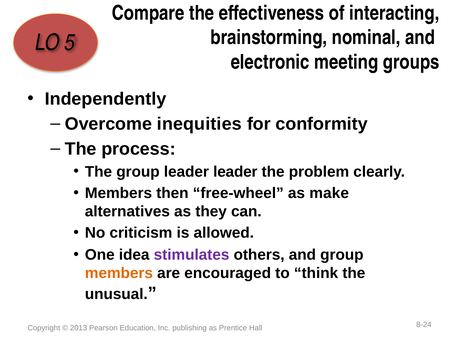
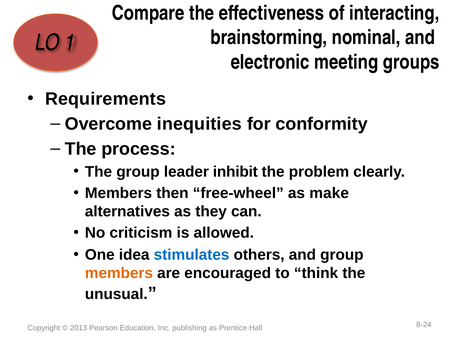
5: 5 -> 1
Independently: Independently -> Requirements
leader leader: leader -> inhibit
stimulates colour: purple -> blue
